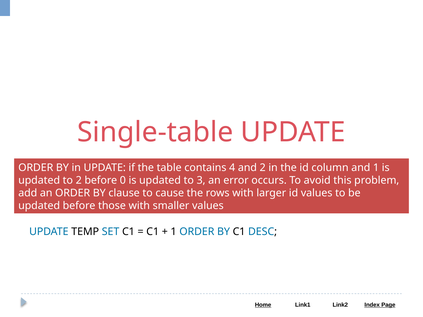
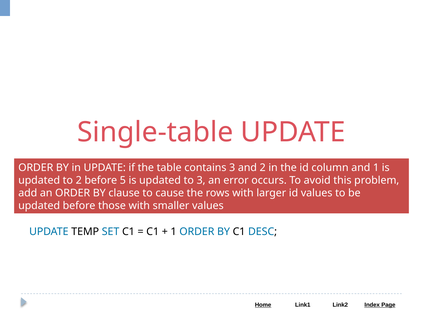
contains 4: 4 -> 3
0: 0 -> 5
